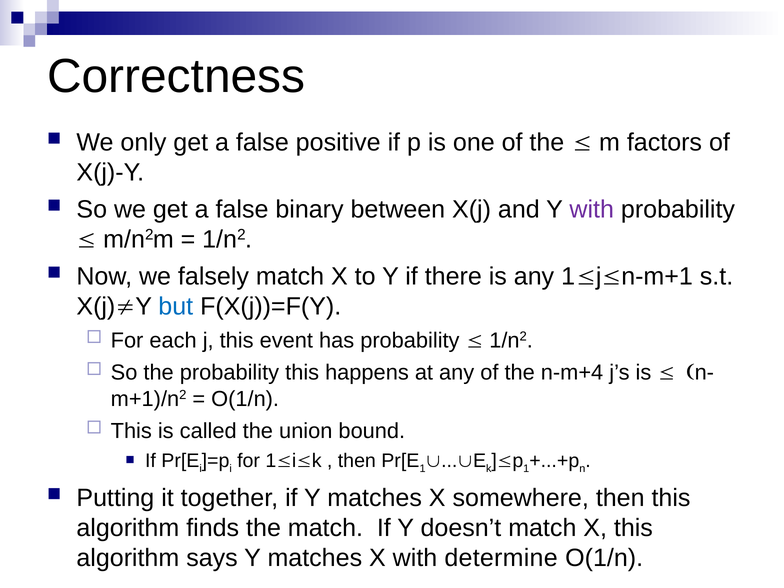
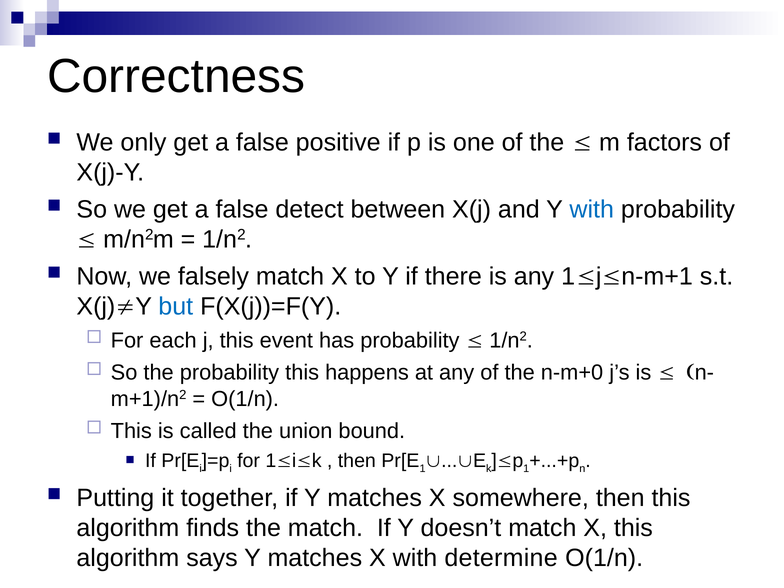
binary: binary -> detect
with at (592, 209) colour: purple -> blue
n-m+4: n-m+4 -> n-m+0
